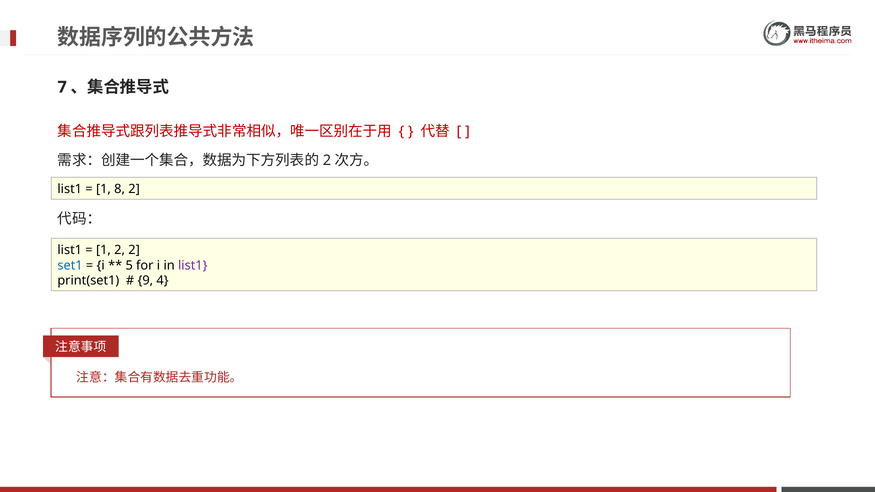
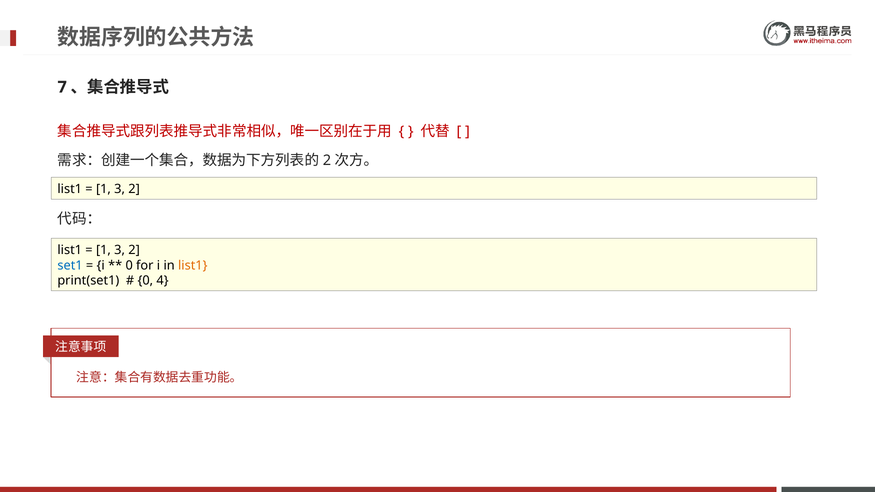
8 at (120, 189): 8 -> 3
2 at (120, 250): 2 -> 3
5 at (129, 266): 5 -> 0
list1 at (193, 266) colour: purple -> orange
9 at (145, 281): 9 -> 0
